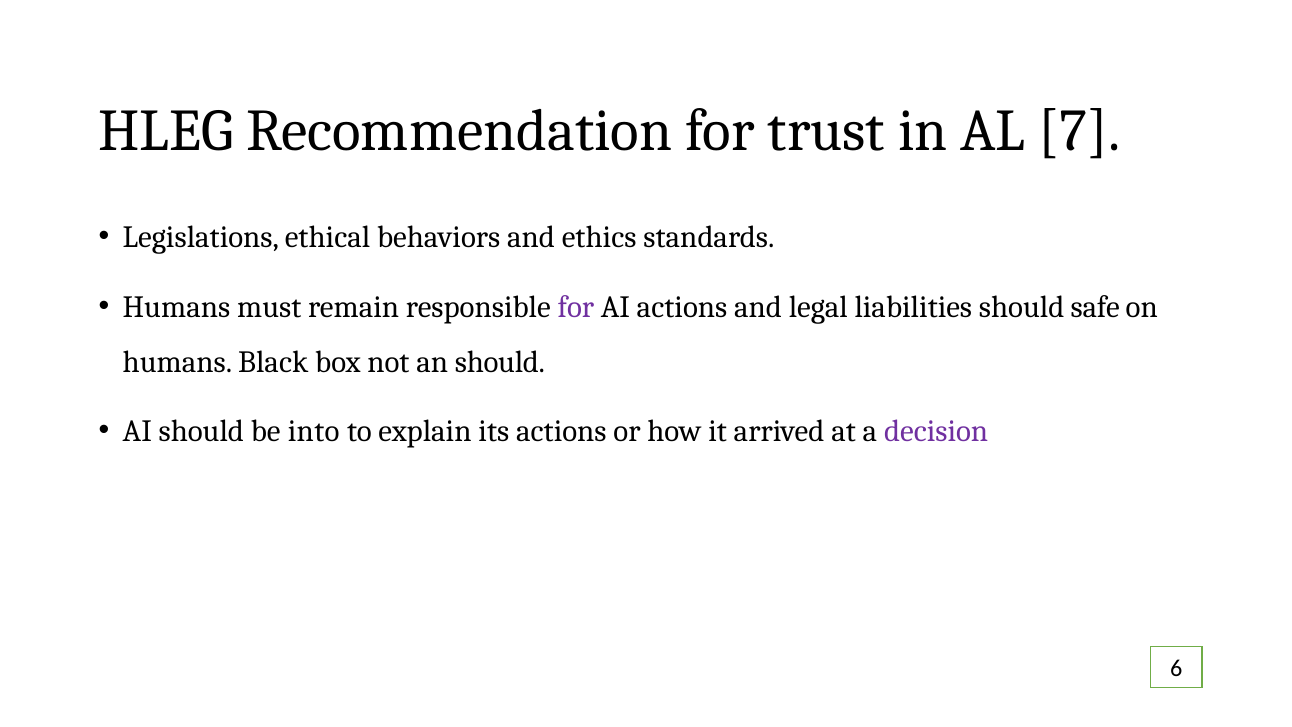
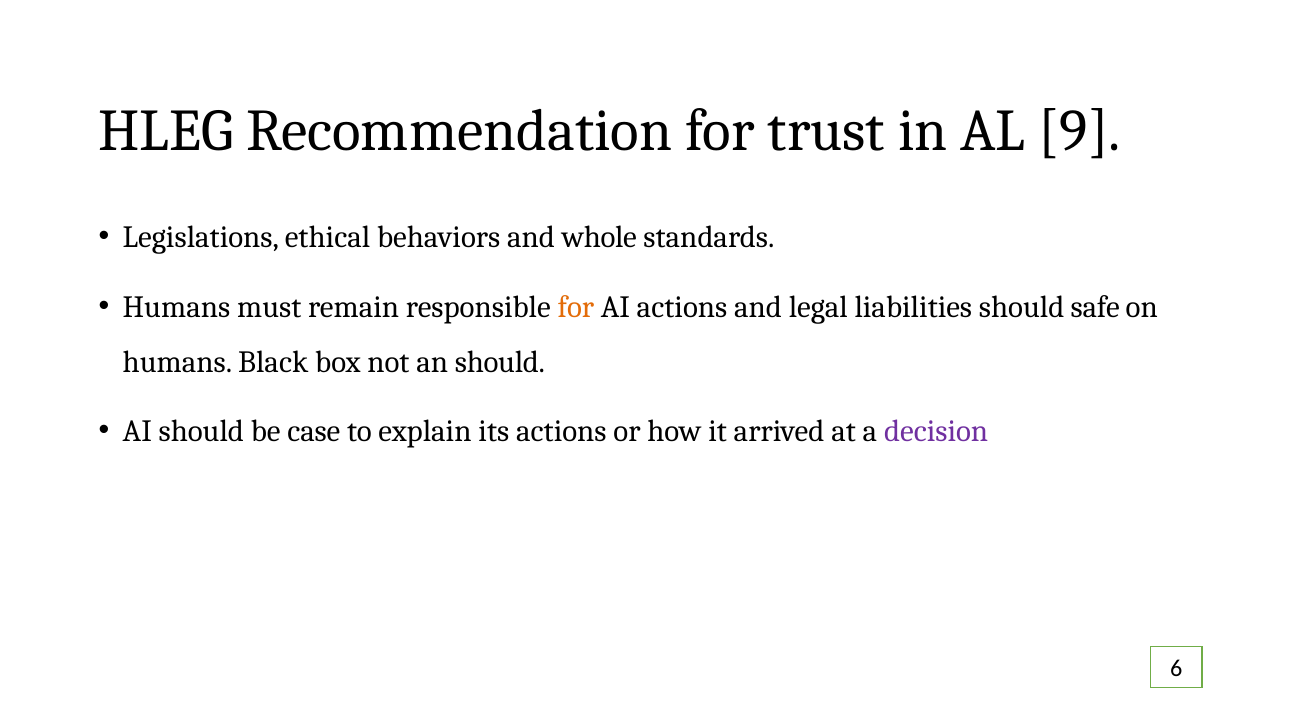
7: 7 -> 9
ethics: ethics -> whole
for at (576, 307) colour: purple -> orange
into: into -> case
